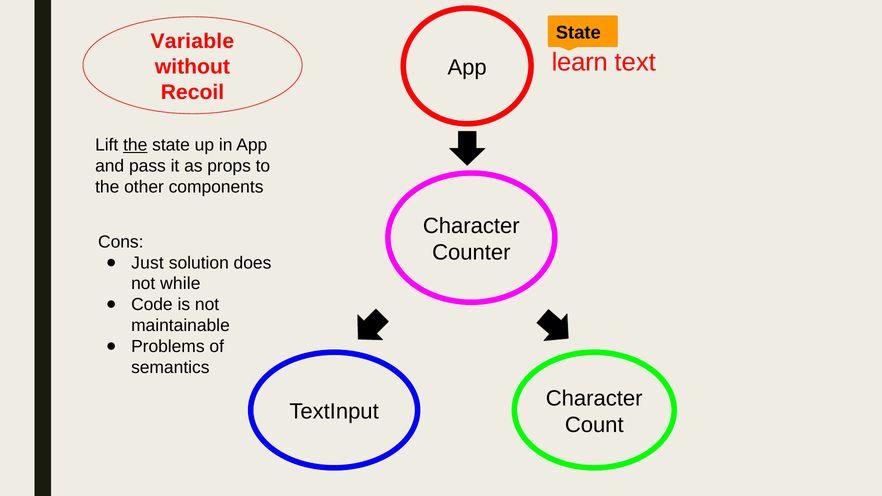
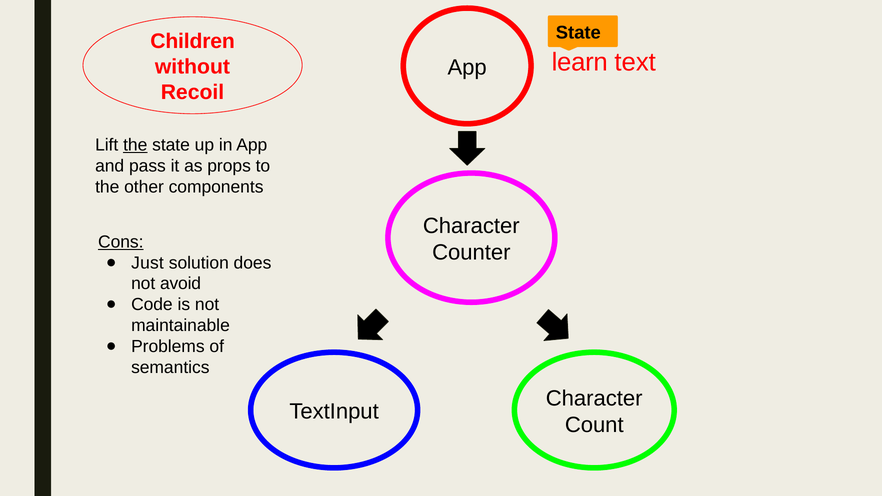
Variable: Variable -> Children
Cons underline: none -> present
while: while -> avoid
